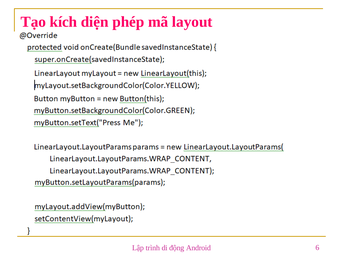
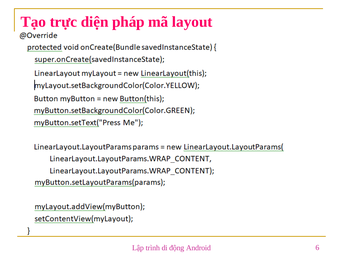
kích: kích -> trực
phép: phép -> pháp
